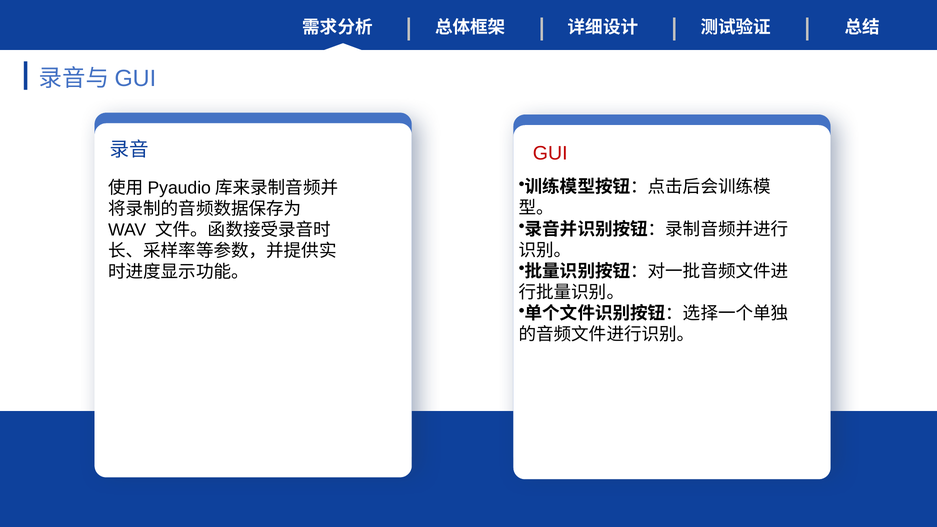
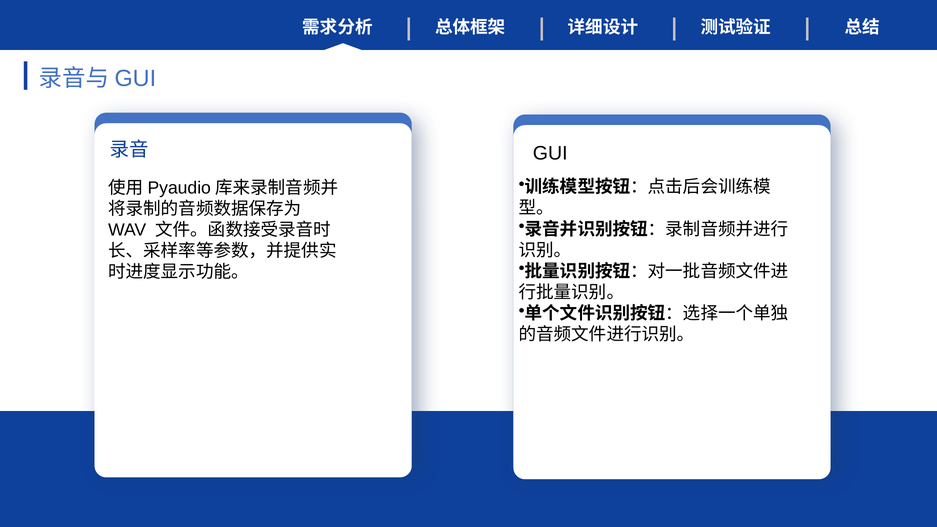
GUI colour: red -> black
